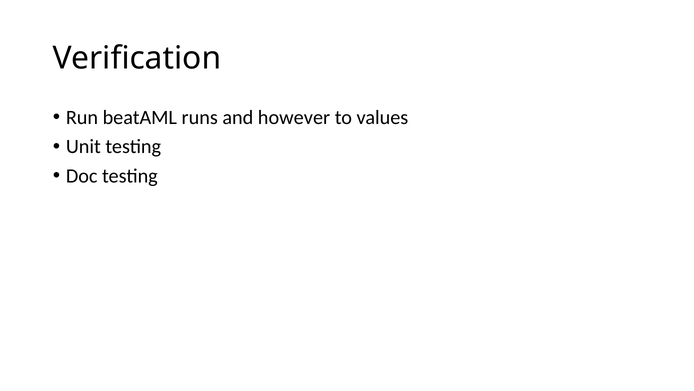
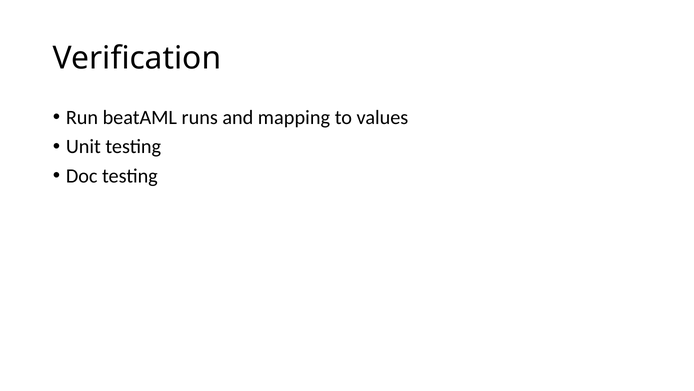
however: however -> mapping
